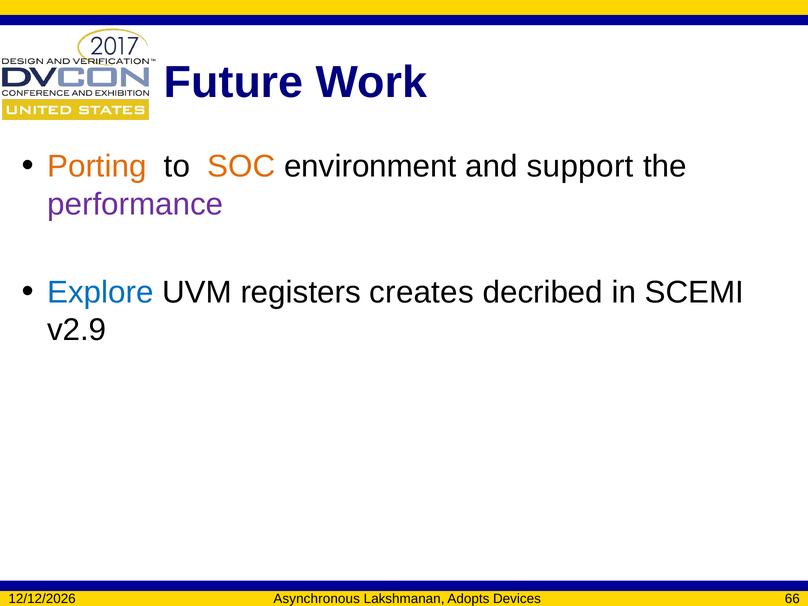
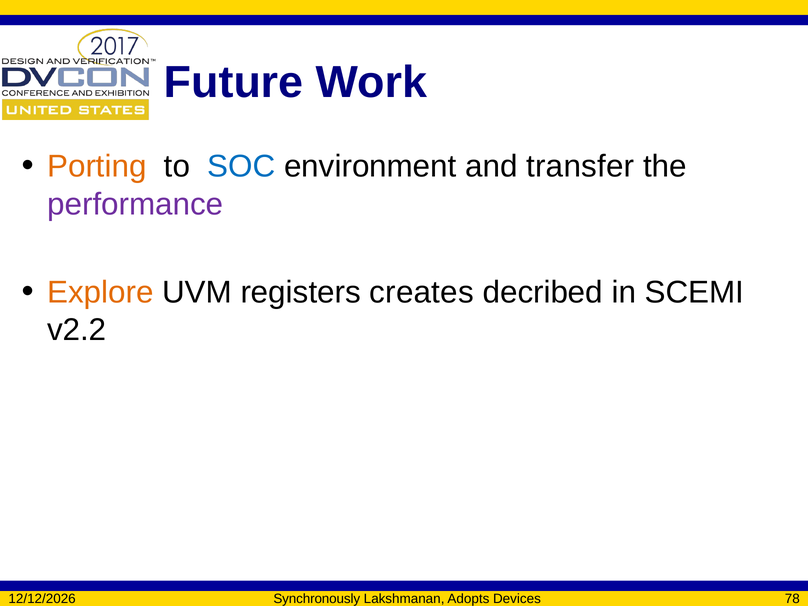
SOC colour: orange -> blue
support: support -> transfer
Explore colour: blue -> orange
v2.9: v2.9 -> v2.2
Asynchronous: Asynchronous -> Synchronously
66: 66 -> 78
